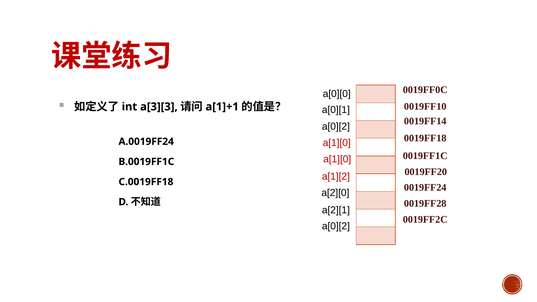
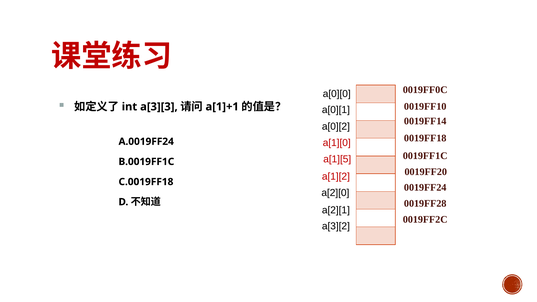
a[1][0 at (337, 159): a[1][0 -> a[1][5
a[0][2 at (336, 226): a[0][2 -> a[3][2
